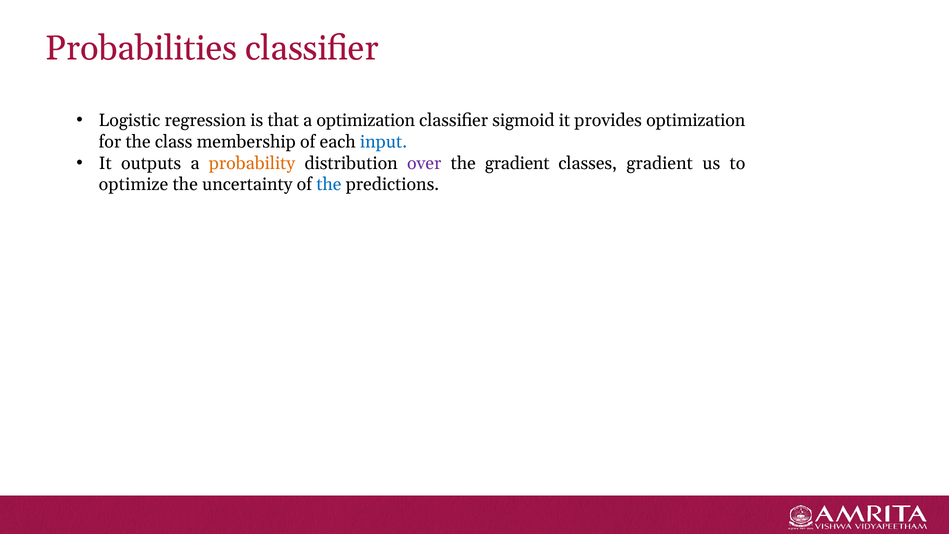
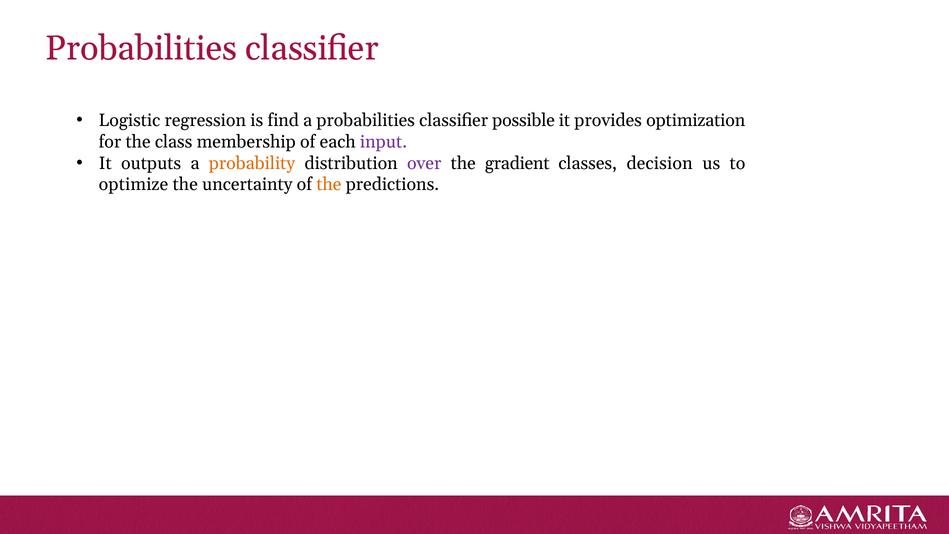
that: that -> find
a optimization: optimization -> probabilities
sigmoid: sigmoid -> possible
input colour: blue -> purple
classes gradient: gradient -> decision
the at (329, 185) colour: blue -> orange
